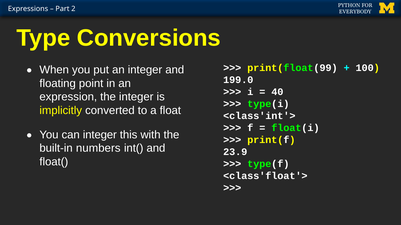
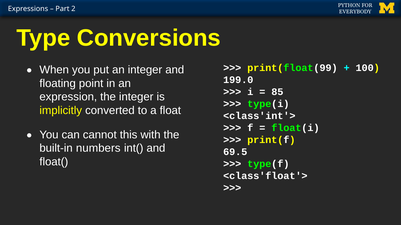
40: 40 -> 85
can integer: integer -> cannot
23.9: 23.9 -> 69.5
